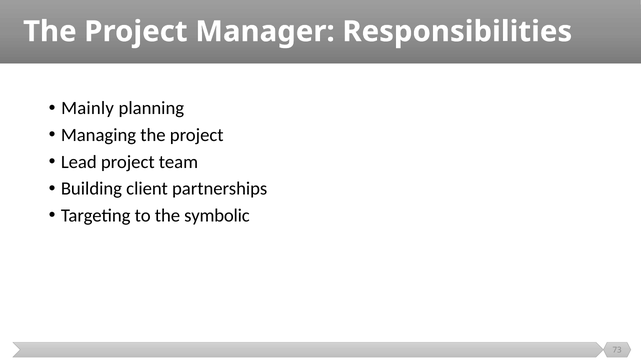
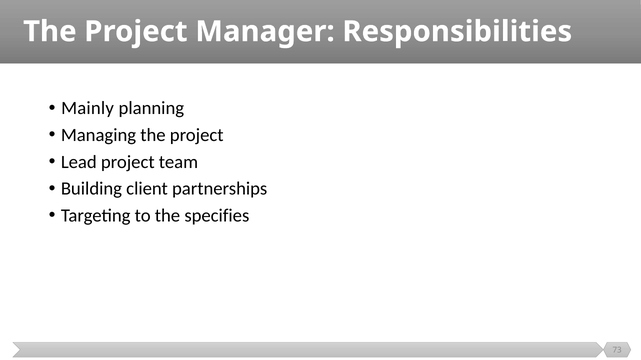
symbolic: symbolic -> specifies
